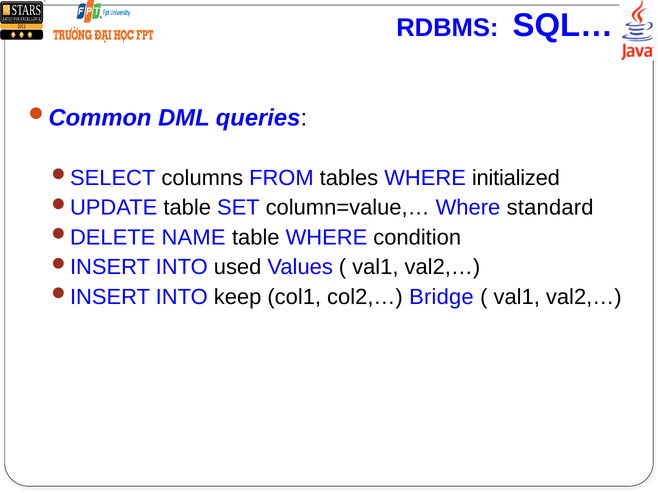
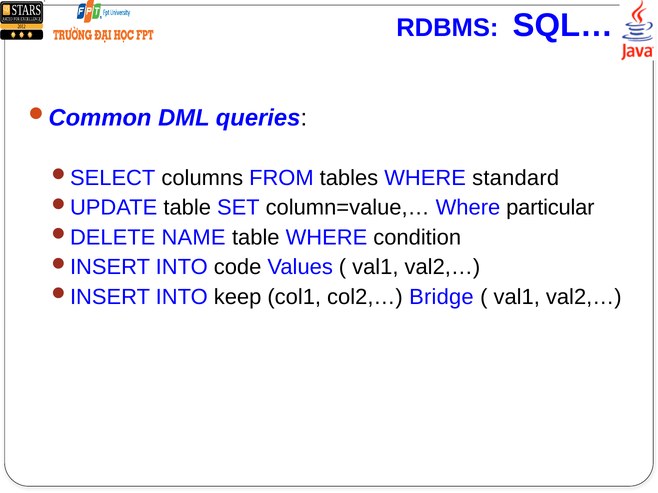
initialized: initialized -> standard
standard: standard -> particular
used: used -> code
